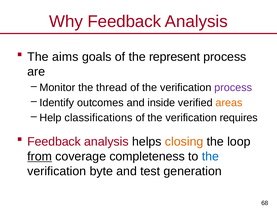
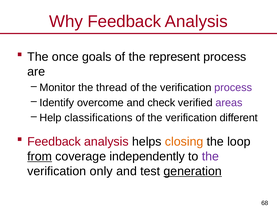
aims: aims -> once
outcomes: outcomes -> overcome
inside: inside -> check
areas colour: orange -> purple
requires: requires -> different
completeness: completeness -> independently
the at (210, 156) colour: blue -> purple
byte: byte -> only
generation underline: none -> present
